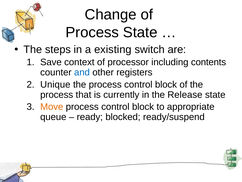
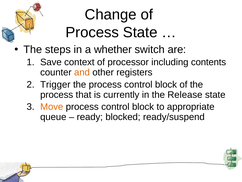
existing: existing -> whether
and colour: blue -> orange
Unique: Unique -> Trigger
